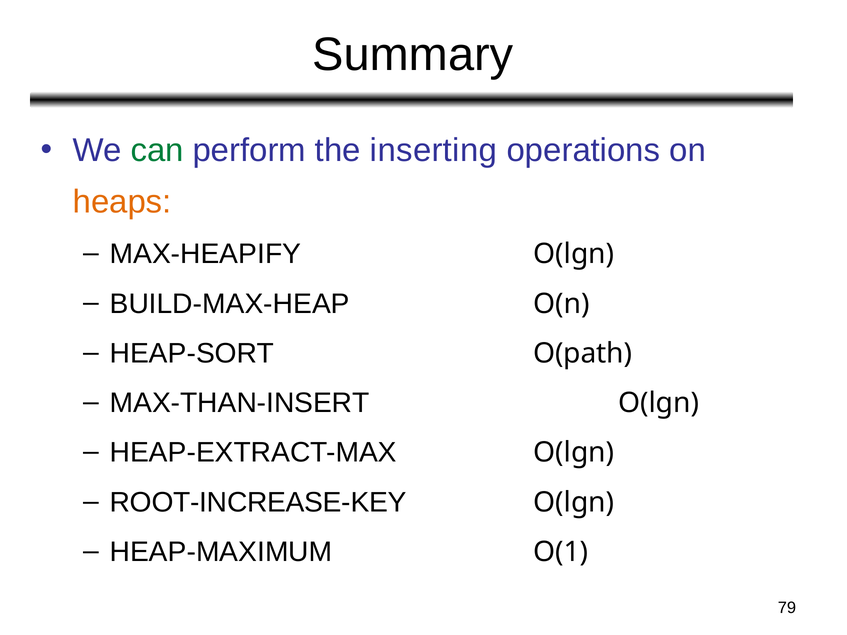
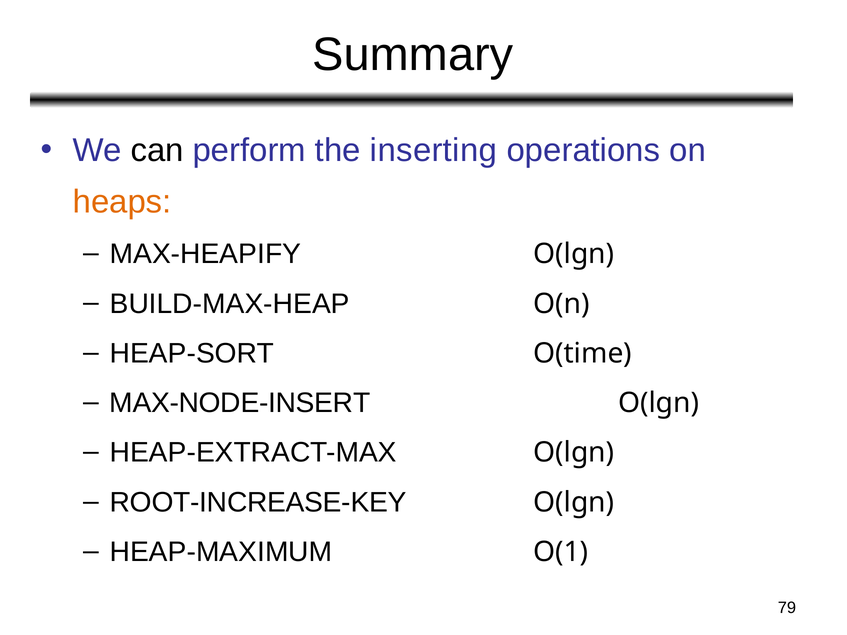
can colour: green -> black
O(path: O(path -> O(time
MAX-THAN-INSERT: MAX-THAN-INSERT -> MAX-NODE-INSERT
